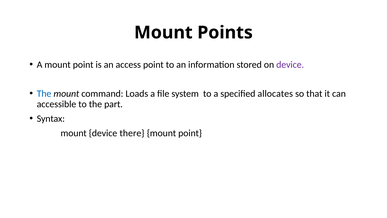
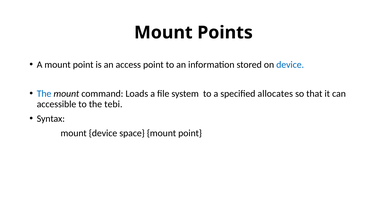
device at (290, 65) colour: purple -> blue
part: part -> tebi
there: there -> space
